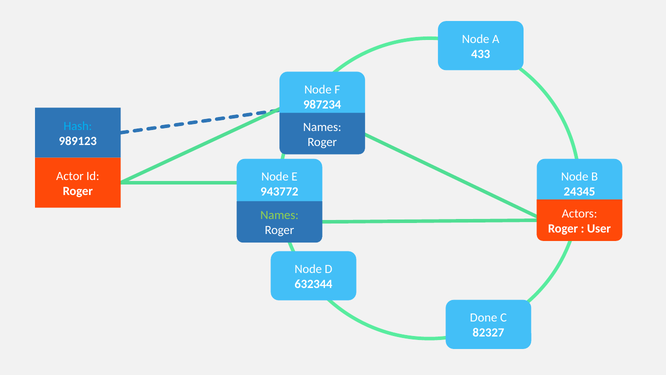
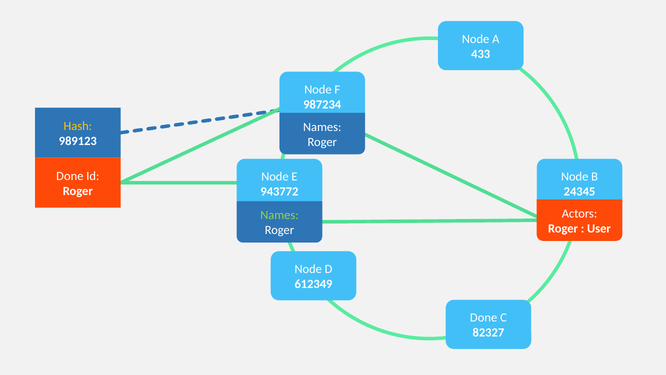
Hash colour: light blue -> yellow
Actor at (70, 176): Actor -> Done
632344: 632344 -> 612349
